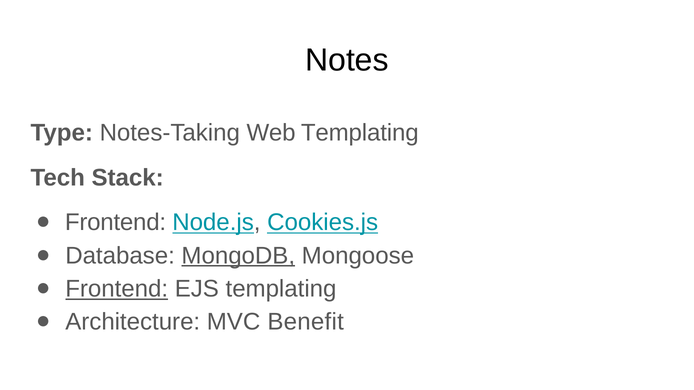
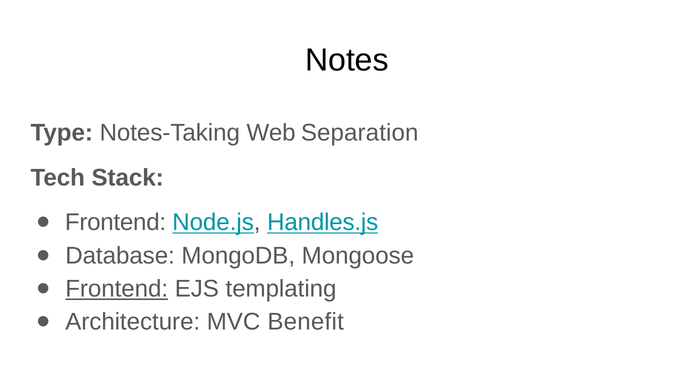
Web Templating: Templating -> Separation
Cookies.js: Cookies.js -> Handles.js
MongoDB underline: present -> none
